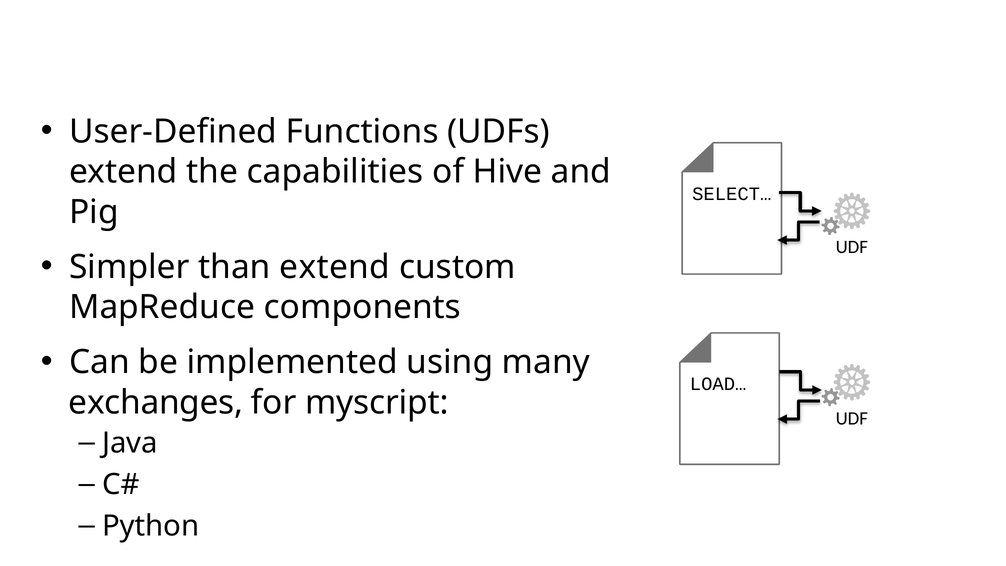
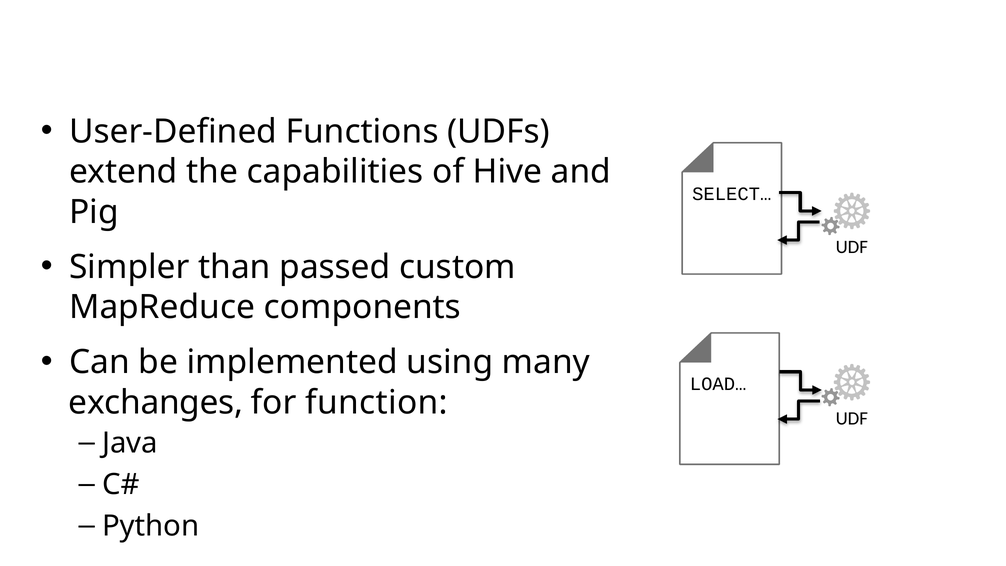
than extend: extend -> passed
myscript: myscript -> function
